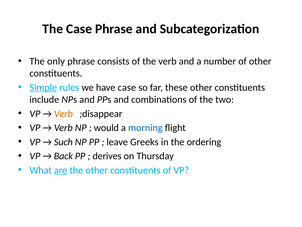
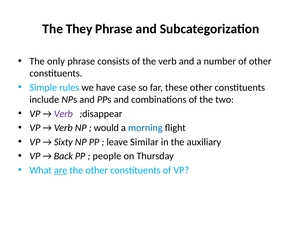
The Case: Case -> They
Simple underline: present -> none
Verb at (63, 113) colour: orange -> purple
Such: Such -> Sixty
Greeks: Greeks -> Similar
ordering: ordering -> auxiliary
derives: derives -> people
